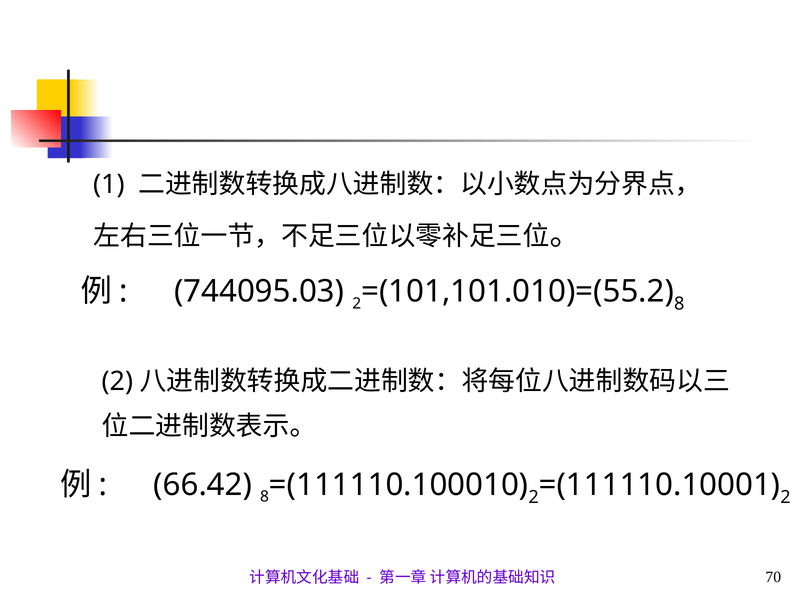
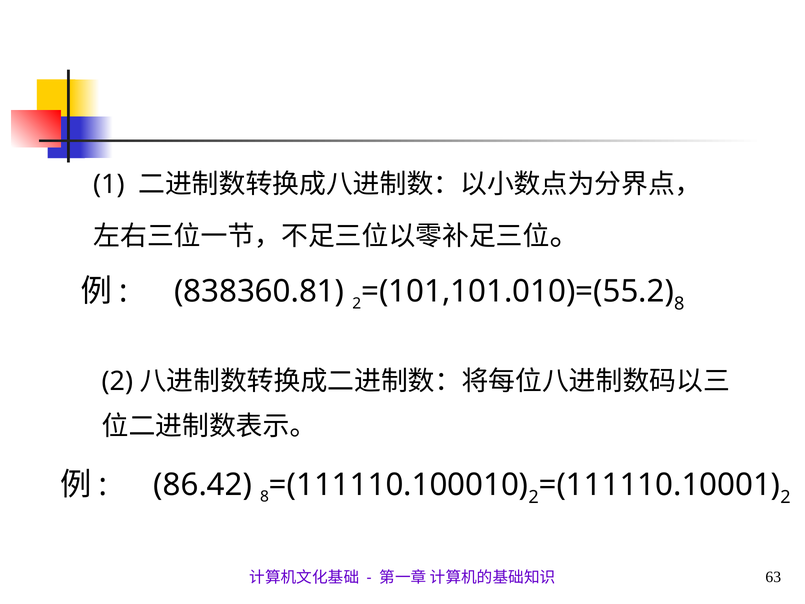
744095.03: 744095.03 -> 838360.81
66.42: 66.42 -> 86.42
70: 70 -> 63
